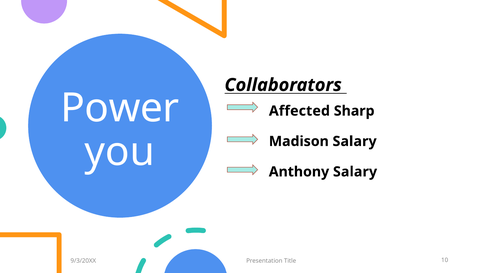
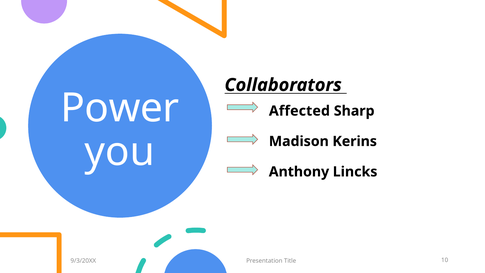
Madison Salary: Salary -> Kerins
Anthony Salary: Salary -> Lincks
